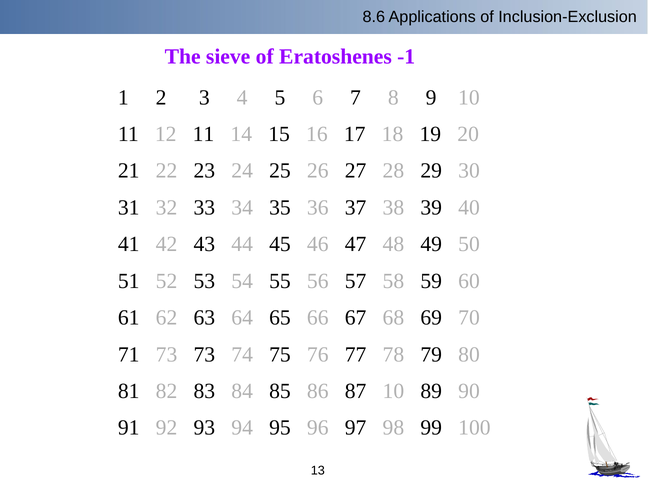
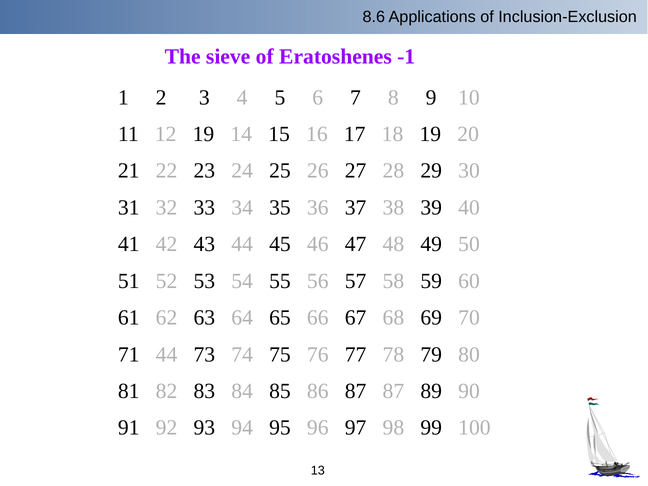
12 11: 11 -> 19
71 73: 73 -> 44
87 10: 10 -> 87
